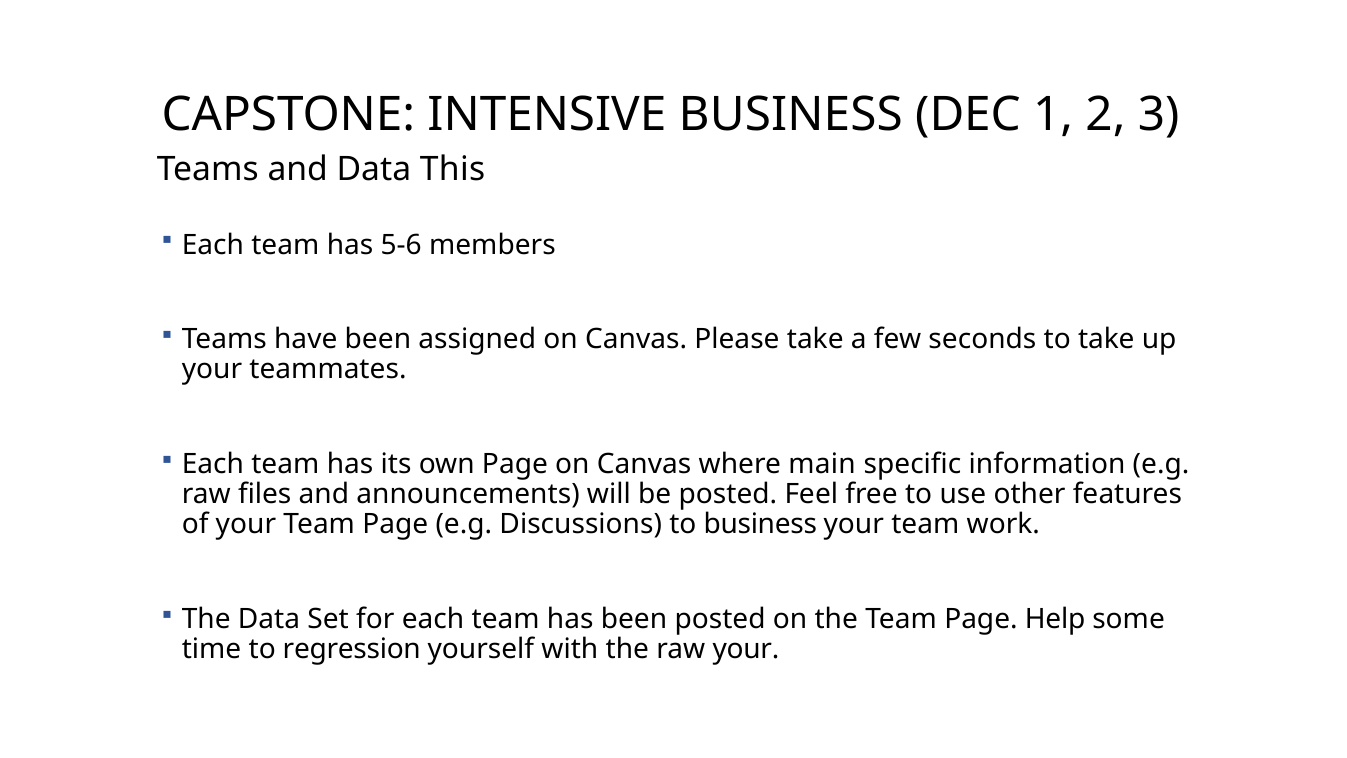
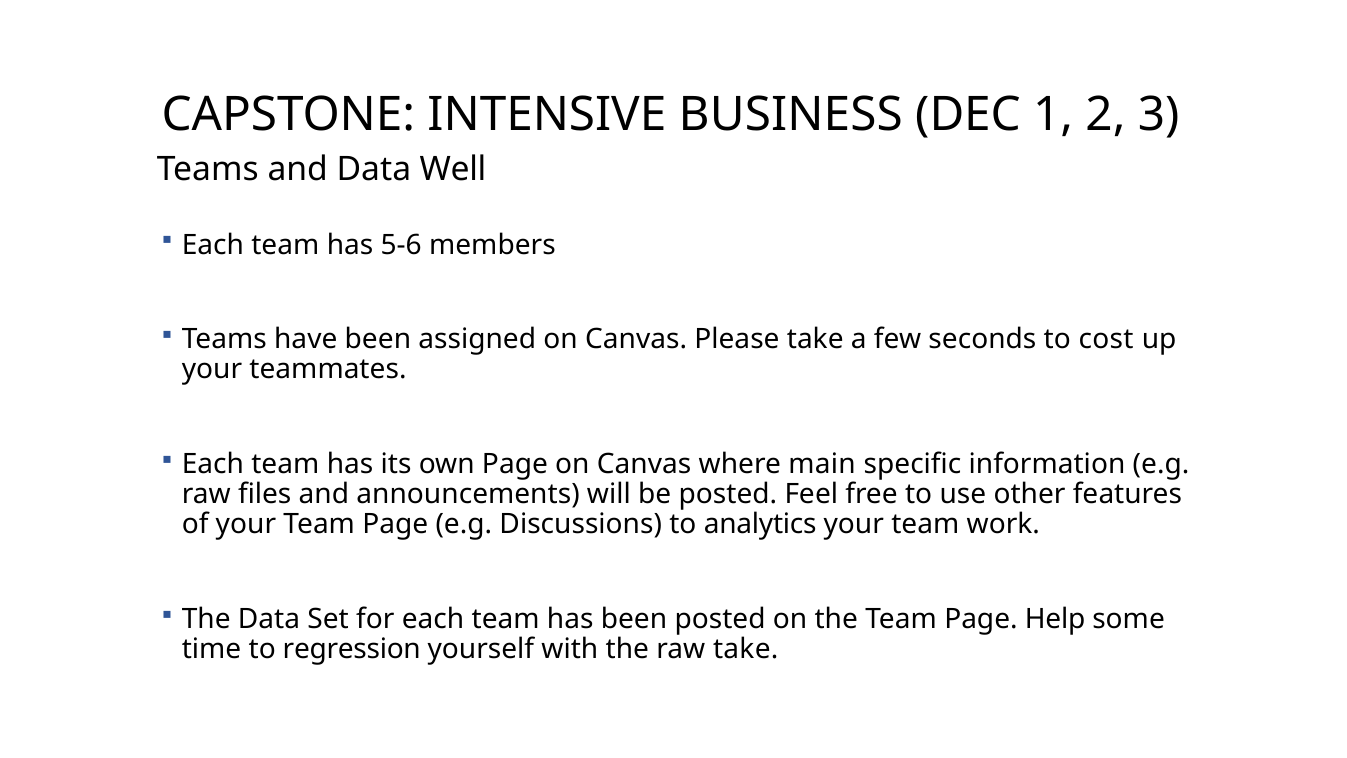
This: This -> Well
to take: take -> cost
to business: business -> analytics
raw your: your -> take
